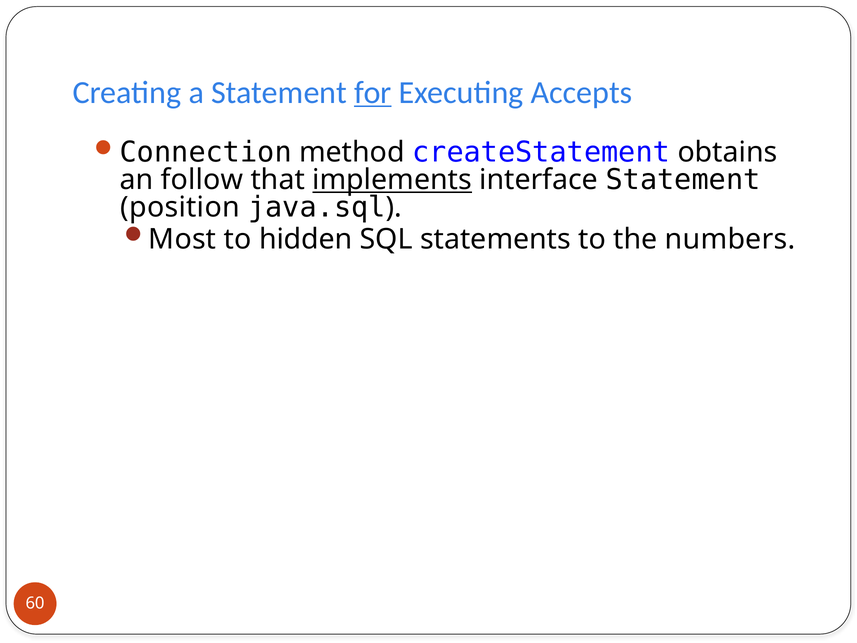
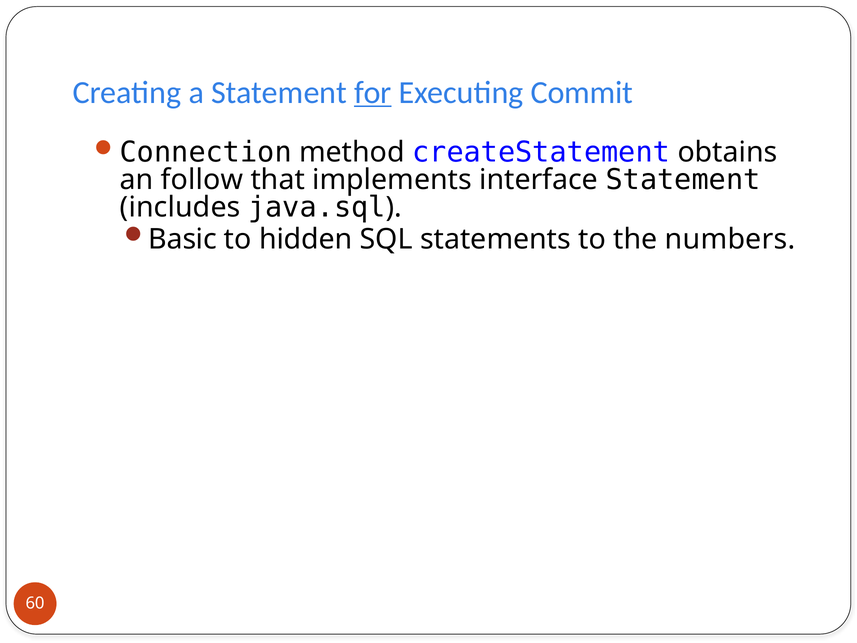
Accepts: Accepts -> Commit
implements underline: present -> none
position: position -> includes
Most: Most -> Basic
